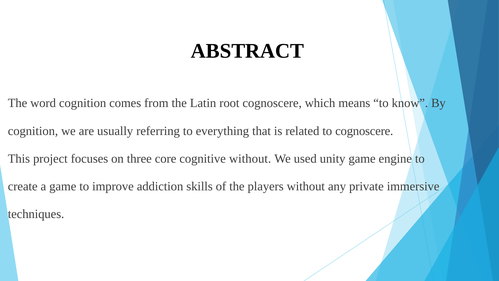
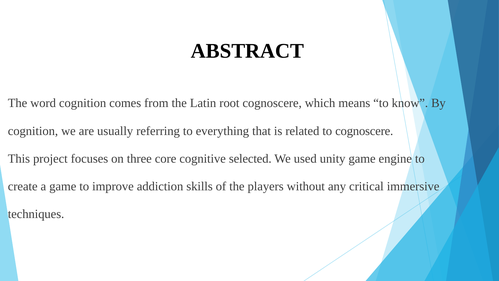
cognitive without: without -> selected
private: private -> critical
